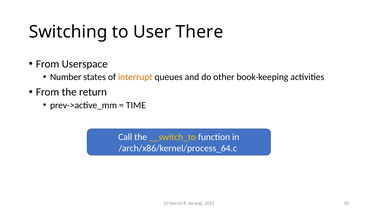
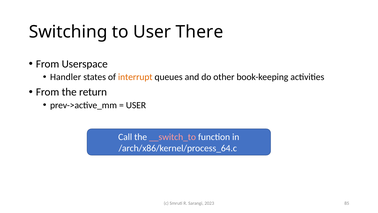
Number: Number -> Handler
TIME at (136, 105): TIME -> USER
__switch_to colour: yellow -> pink
